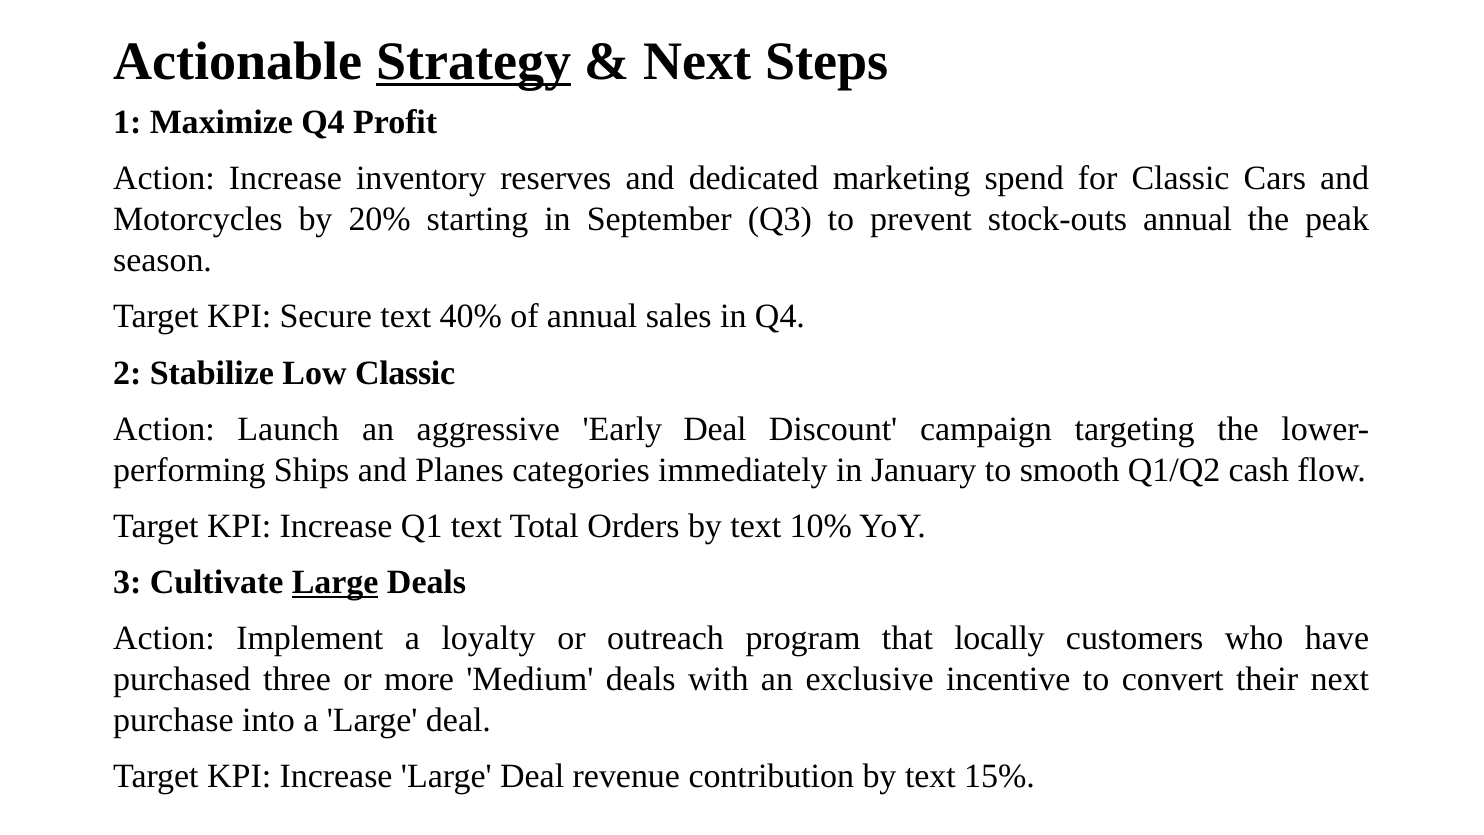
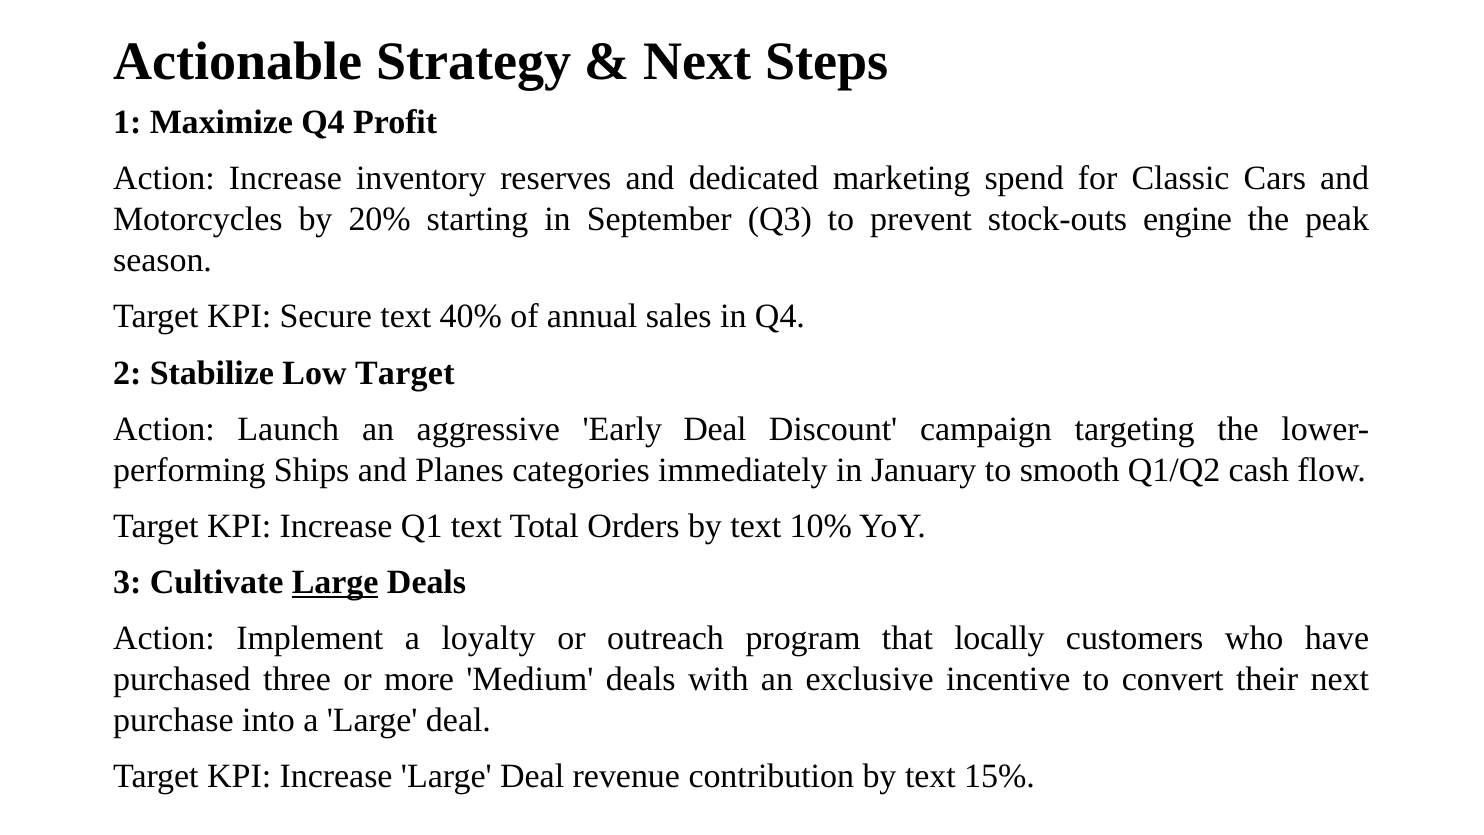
Strategy underline: present -> none
stock-outs annual: annual -> engine
Low Classic: Classic -> Target
